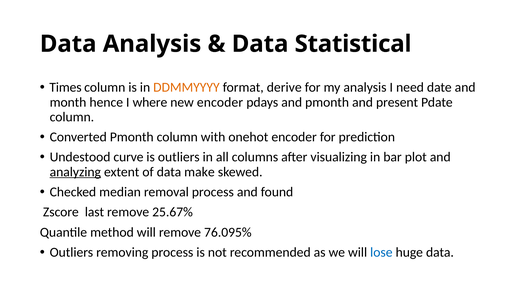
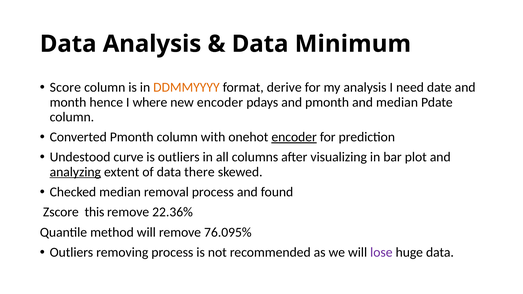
Statistical: Statistical -> Minimum
Times: Times -> Score
and present: present -> median
encoder at (294, 137) underline: none -> present
make: make -> there
last: last -> this
25.67%: 25.67% -> 22.36%
lose colour: blue -> purple
